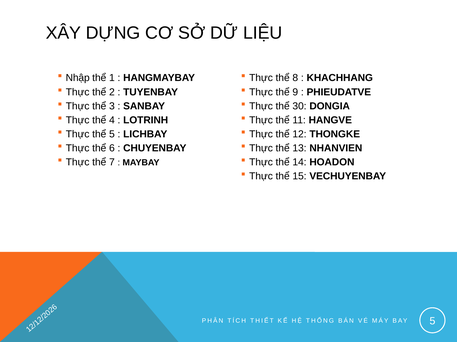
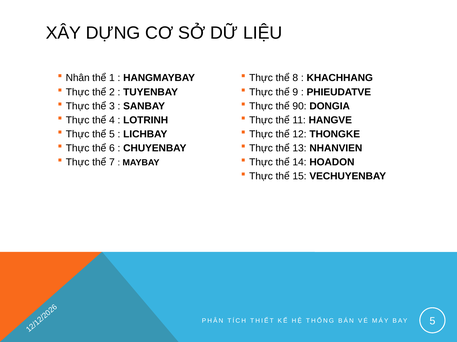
Nhập: Nhập -> Nhân
30: 30 -> 90
